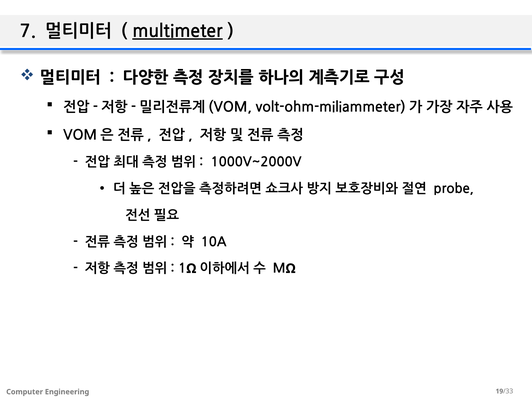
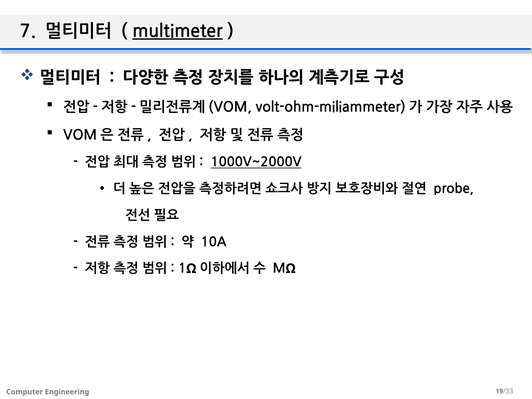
1000V~2000V underline: none -> present
